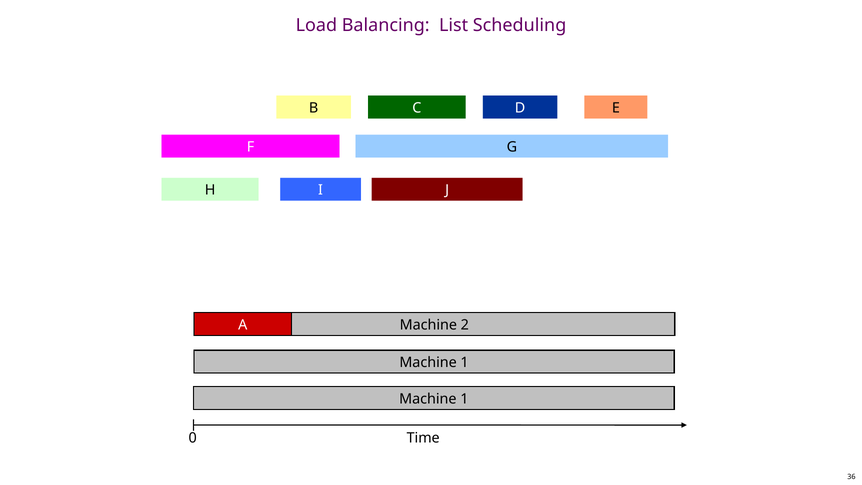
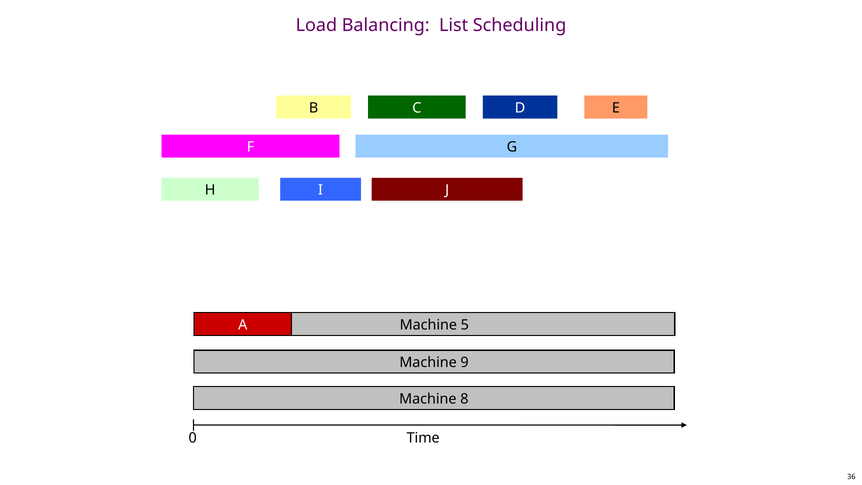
2: 2 -> 5
1 at (465, 363): 1 -> 9
1 at (464, 399): 1 -> 8
